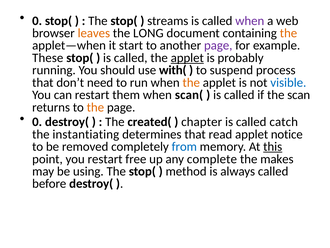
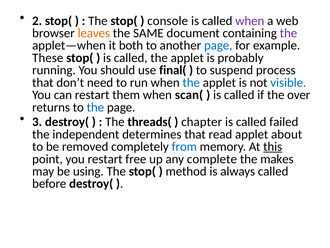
0 at (37, 21): 0 -> 2
streams: streams -> console
LONG: LONG -> SAME
the at (288, 33) colour: orange -> purple
start: start -> both
page at (218, 45) colour: purple -> blue
applet at (187, 58) underline: present -> none
with(: with( -> final(
the at (191, 82) colour: orange -> blue
scan: scan -> over
the at (95, 107) colour: orange -> blue
0 at (37, 122): 0 -> 3
created(: created( -> threads(
catch: catch -> failed
instantiating: instantiating -> independent
notice: notice -> about
